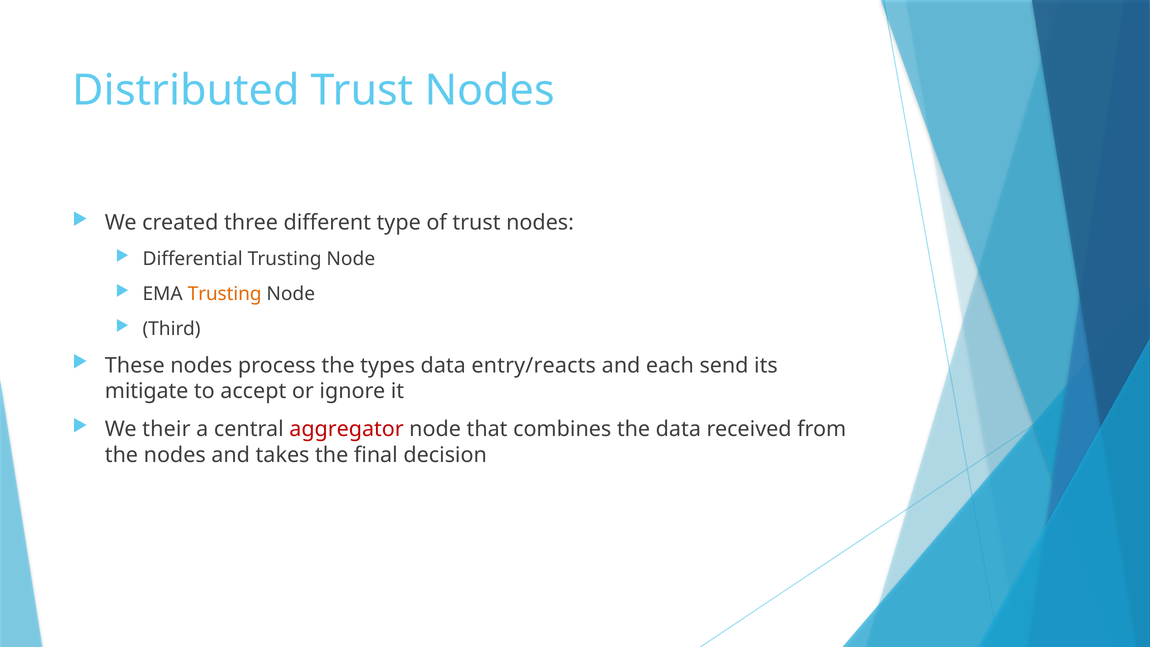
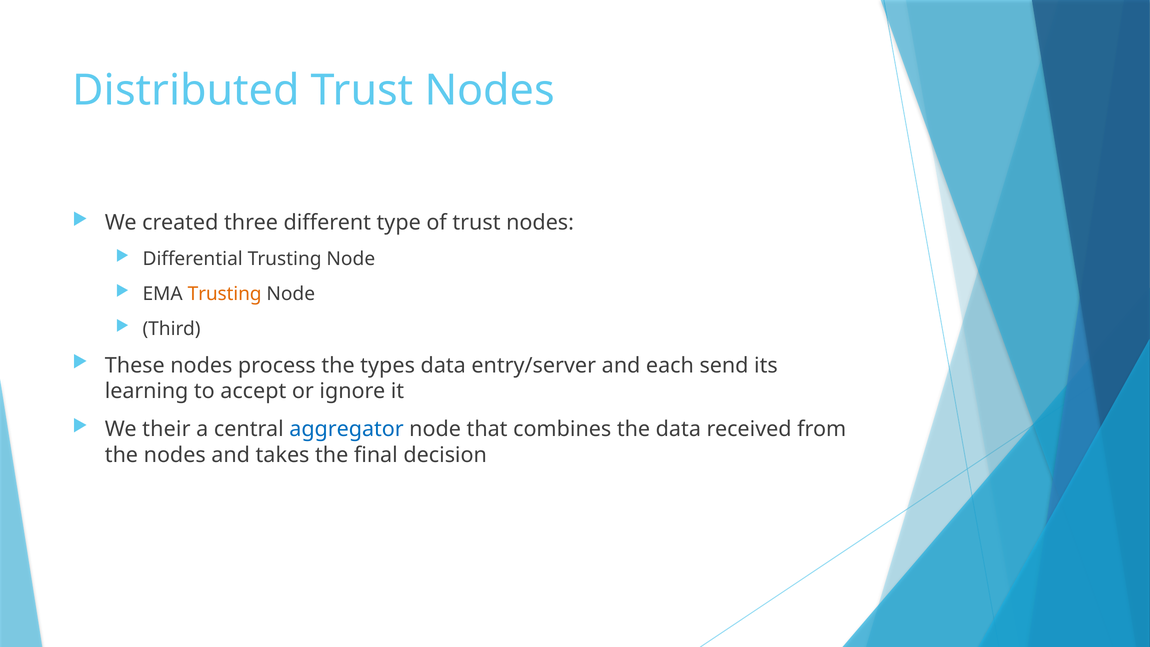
entry/reacts: entry/reacts -> entry/server
mitigate: mitigate -> learning
aggregator colour: red -> blue
